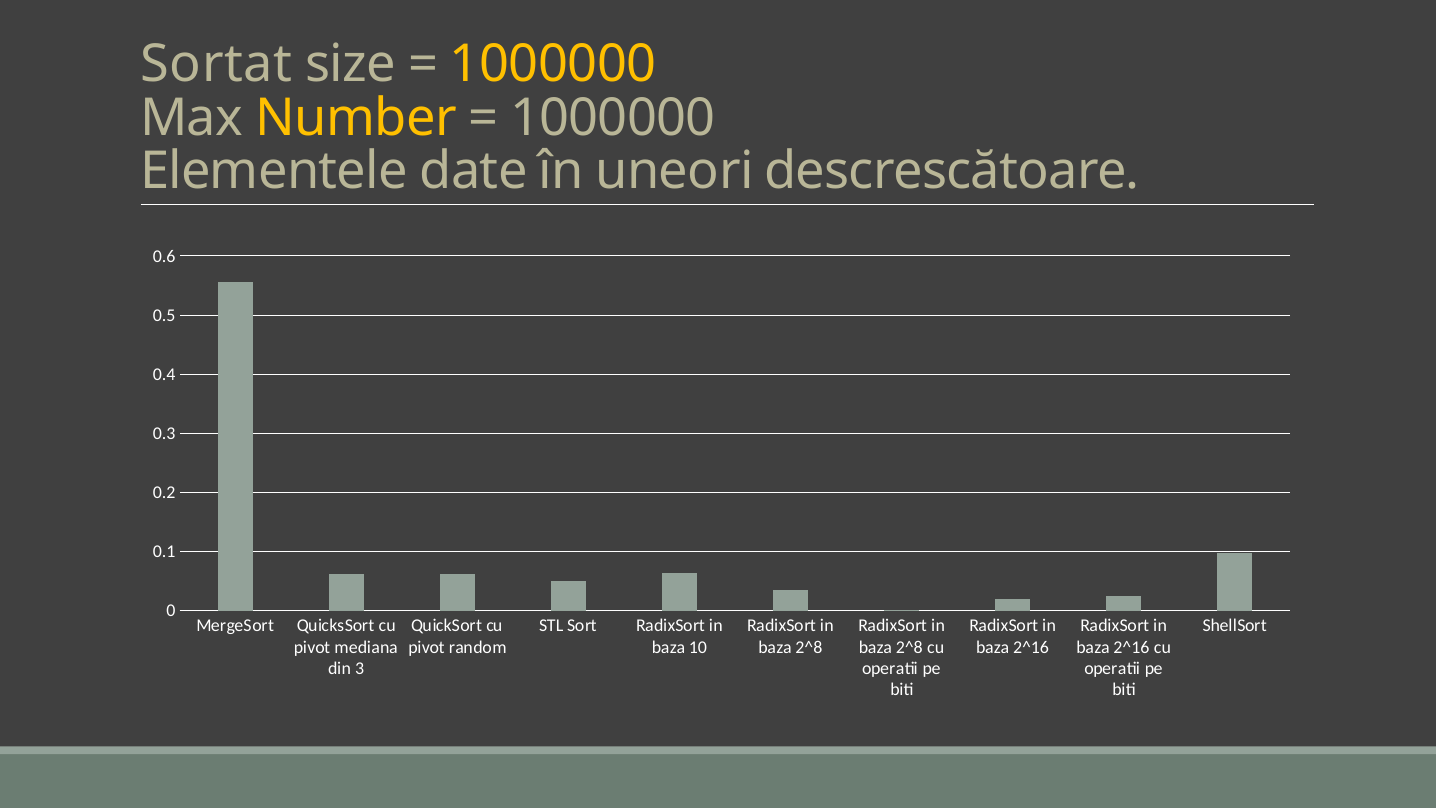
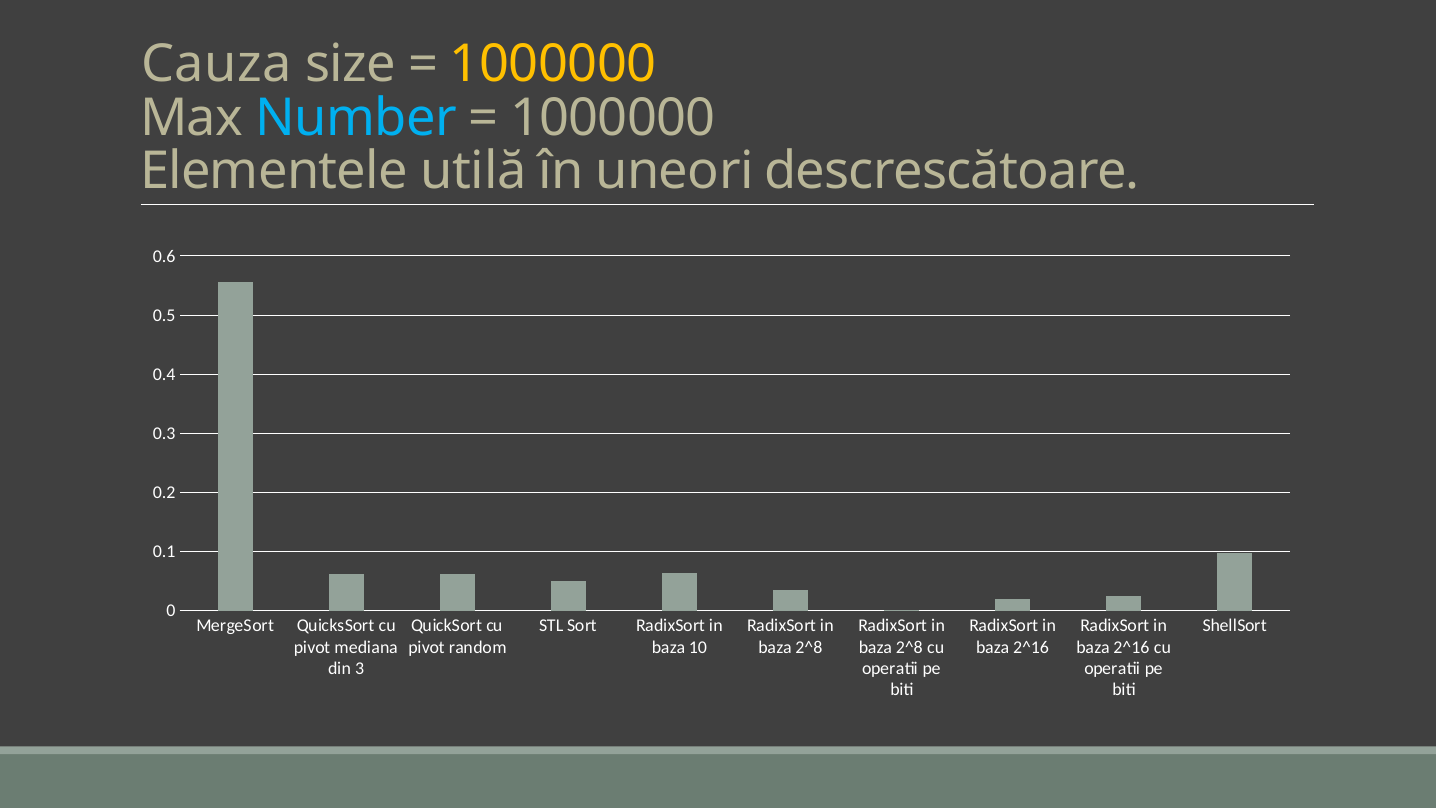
Sortat: Sortat -> Cauza
Number colour: yellow -> light blue
date: date -> utilă
